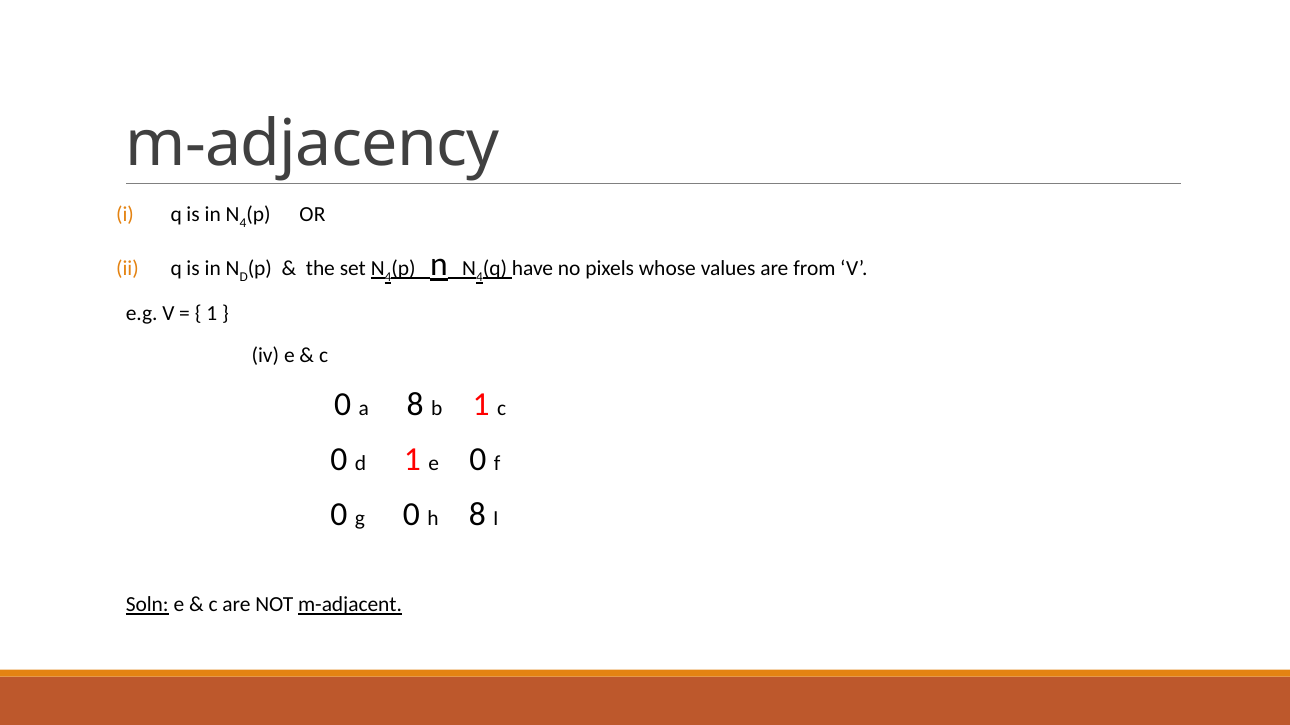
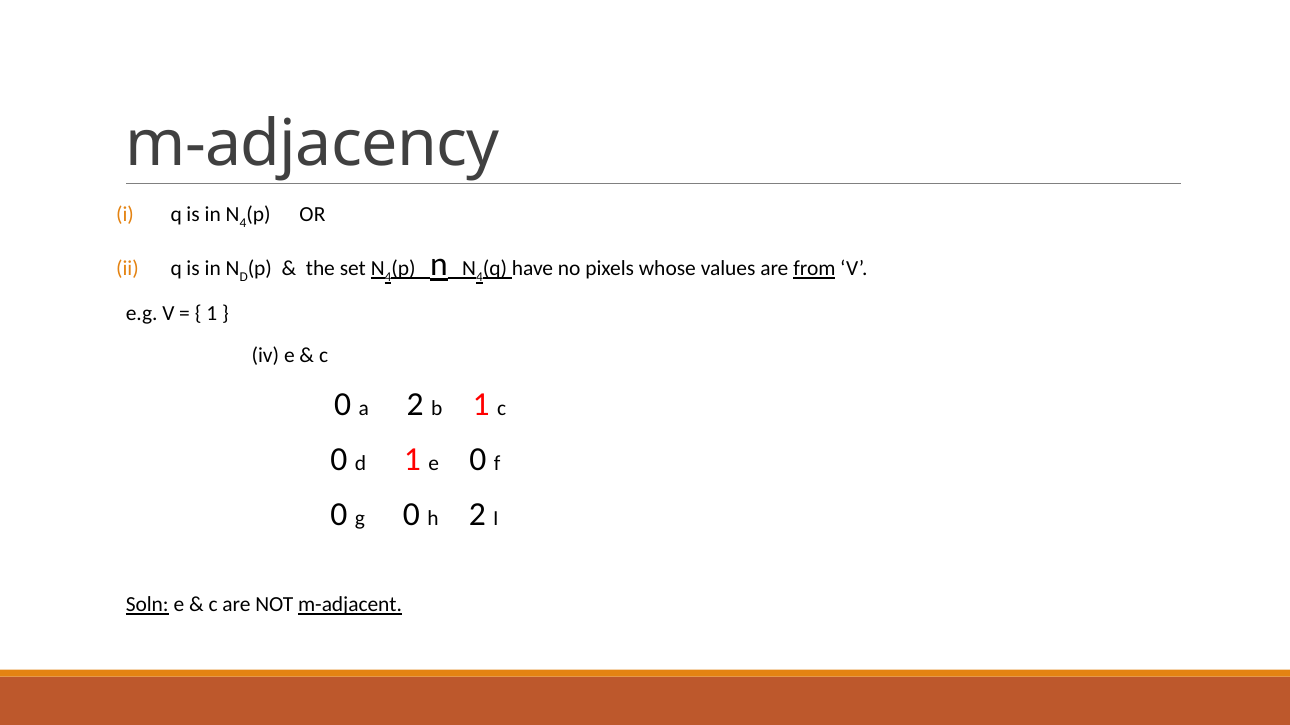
from underline: none -> present
a 8: 8 -> 2
h 8: 8 -> 2
